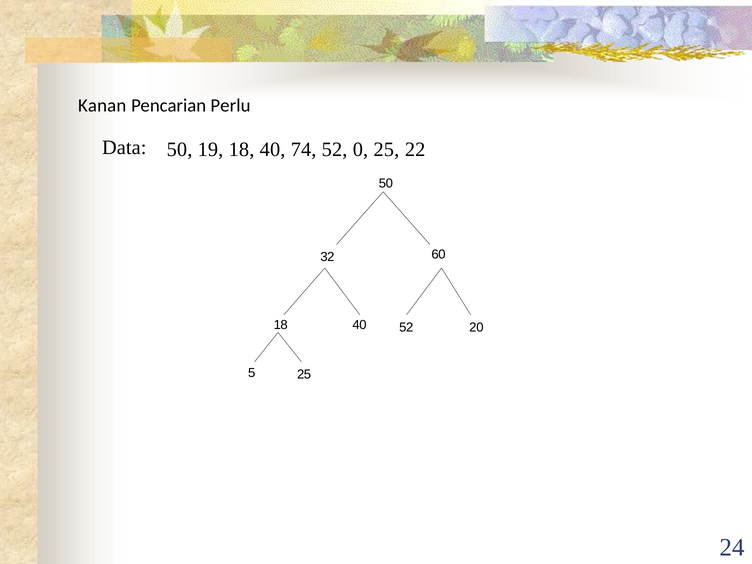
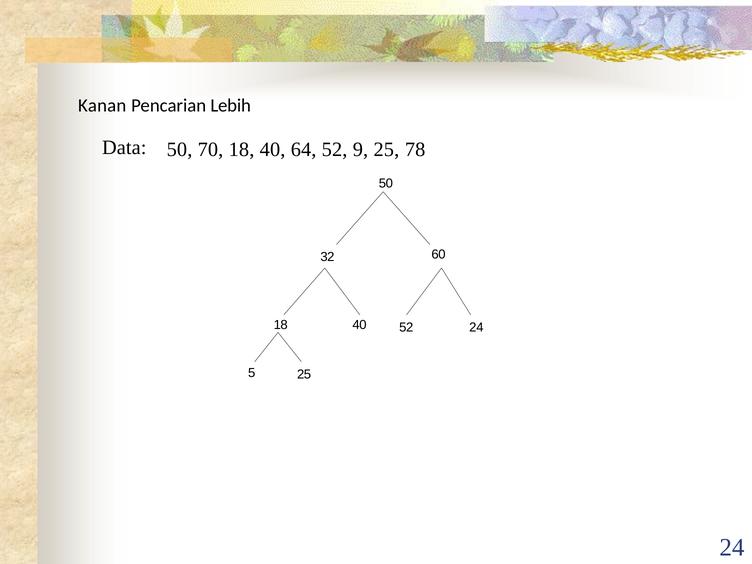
Perlu: Perlu -> Lebih
19: 19 -> 70
74: 74 -> 64
0: 0 -> 9
22: 22 -> 78
52 20: 20 -> 24
